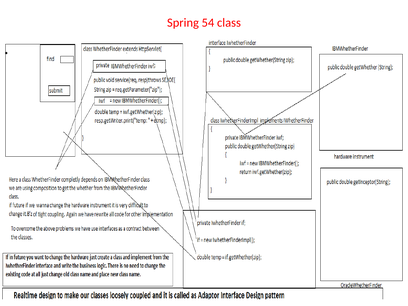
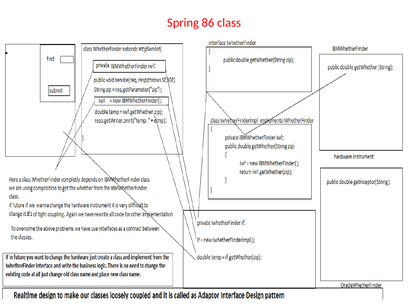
54: 54 -> 86
